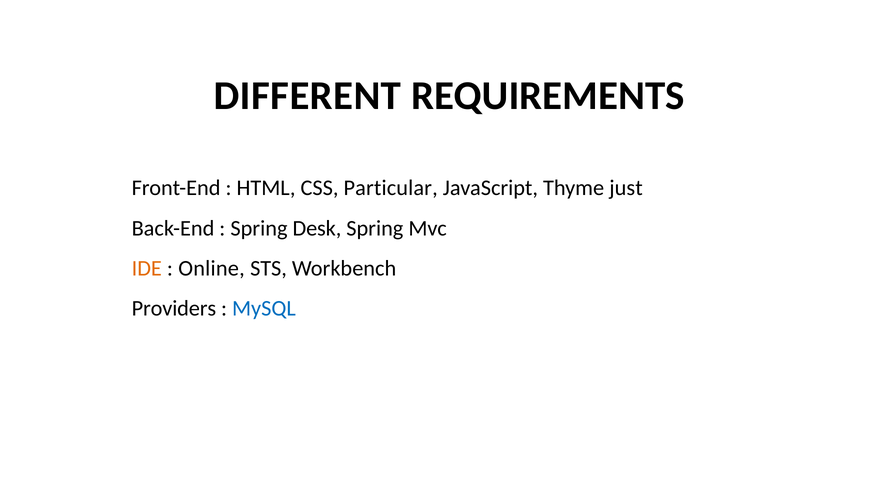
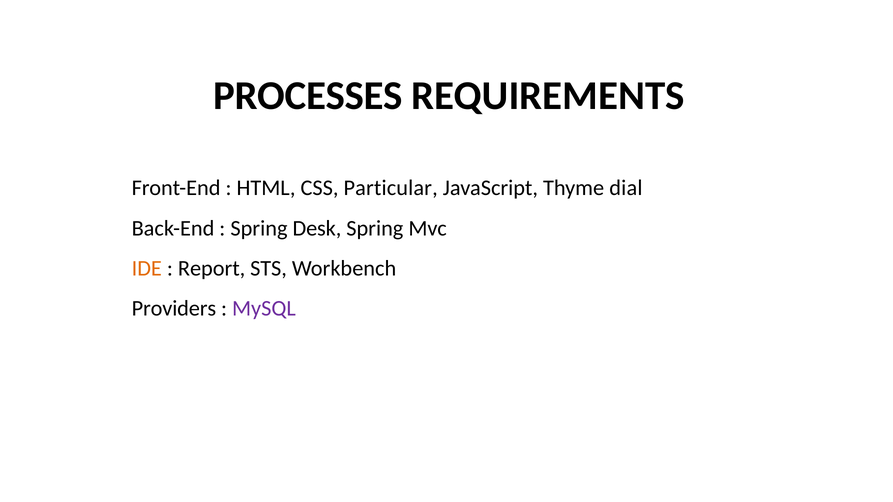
DIFFERENT: DIFFERENT -> PROCESSES
just: just -> dial
Online: Online -> Report
MySQL colour: blue -> purple
